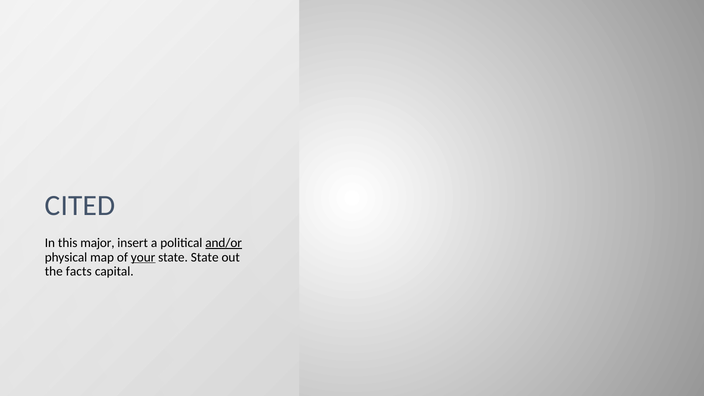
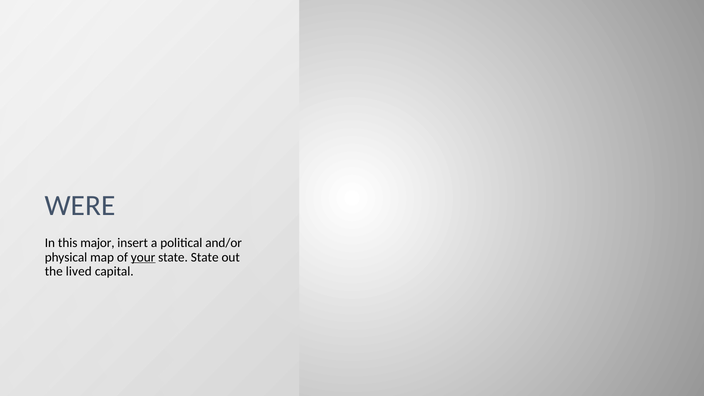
CITED: CITED -> WERE
and/or underline: present -> none
facts: facts -> lived
